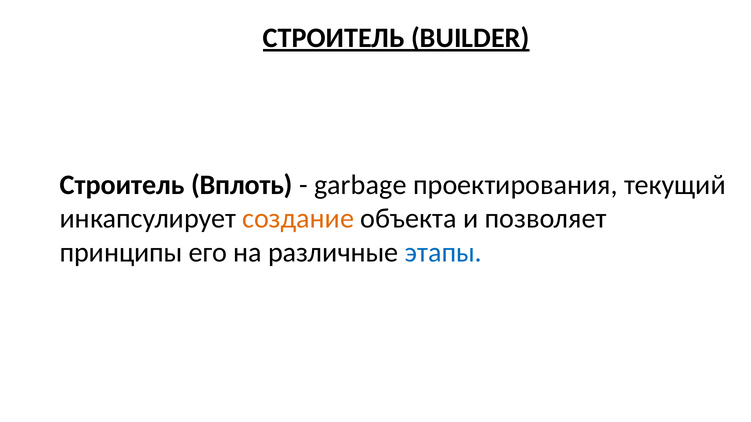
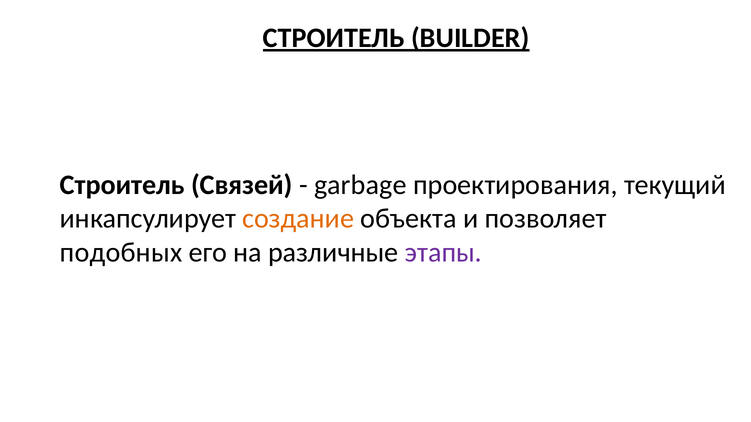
Вплоть: Вплоть -> Связей
принципы: принципы -> подобных
этапы colour: blue -> purple
